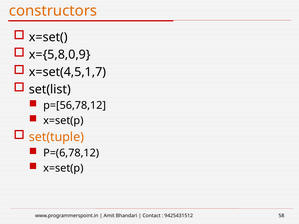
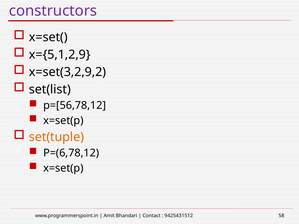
constructors colour: orange -> purple
x={5,8,0,9: x={5,8,0,9 -> x={5,1,2,9
x=set(4,5,1,7: x=set(4,5,1,7 -> x=set(3,2,9,2
